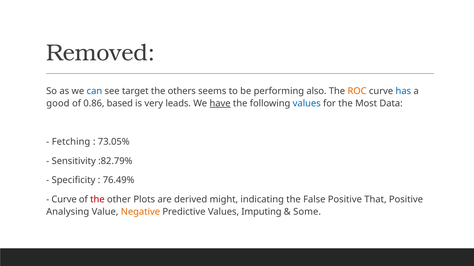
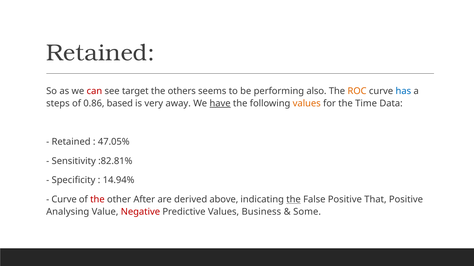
Removed at (101, 53): Removed -> Retained
can colour: blue -> red
good: good -> steps
leads: leads -> away
values at (307, 104) colour: blue -> orange
Most: Most -> Time
Fetching at (71, 142): Fetching -> Retained
73.05%: 73.05% -> 47.05%
:82.79%: :82.79% -> :82.81%
76.49%: 76.49% -> 14.94%
Plots: Plots -> After
might: might -> above
the at (294, 200) underline: none -> present
Negative colour: orange -> red
Imputing: Imputing -> Business
